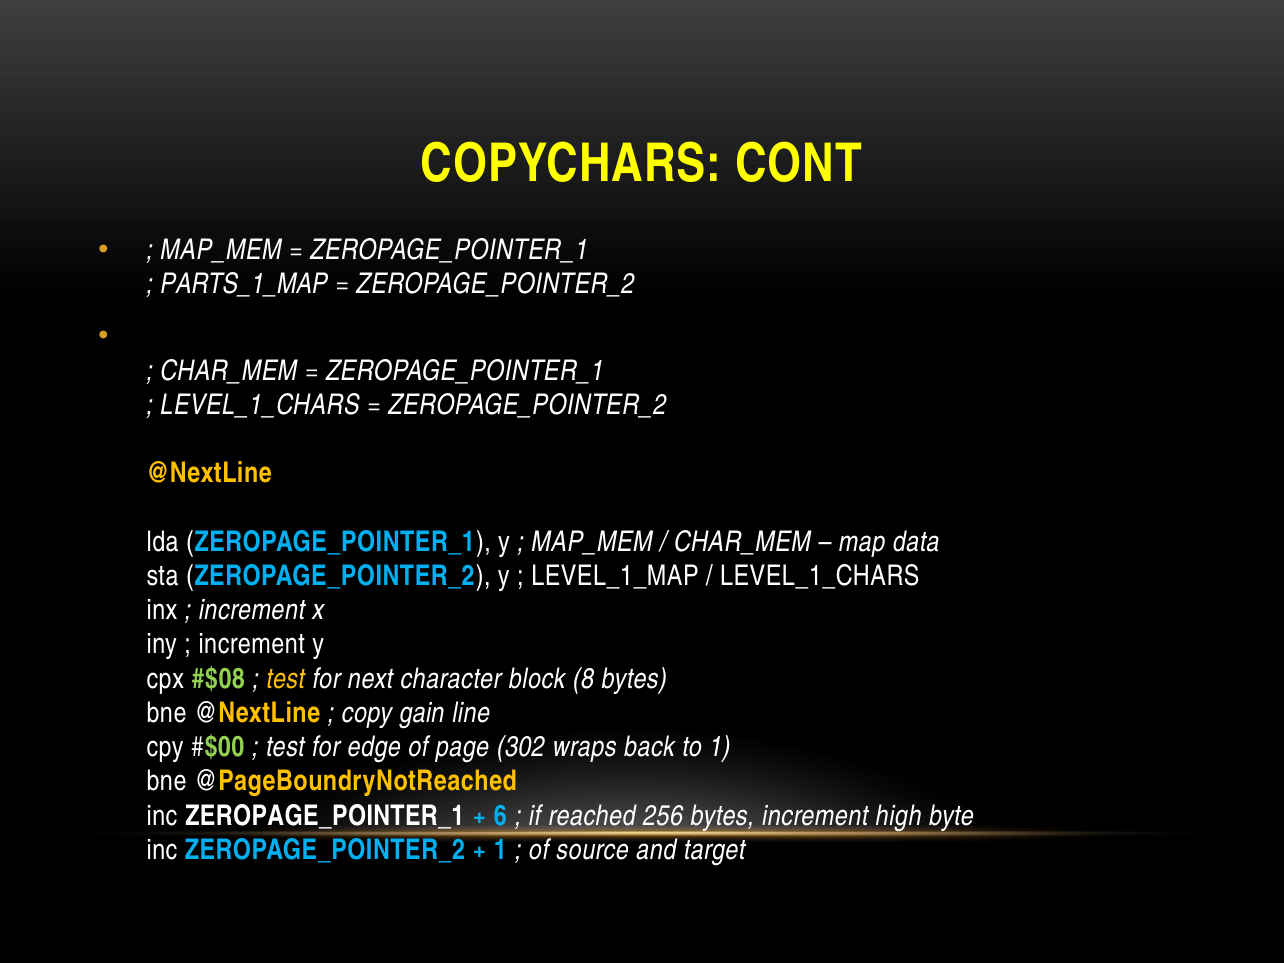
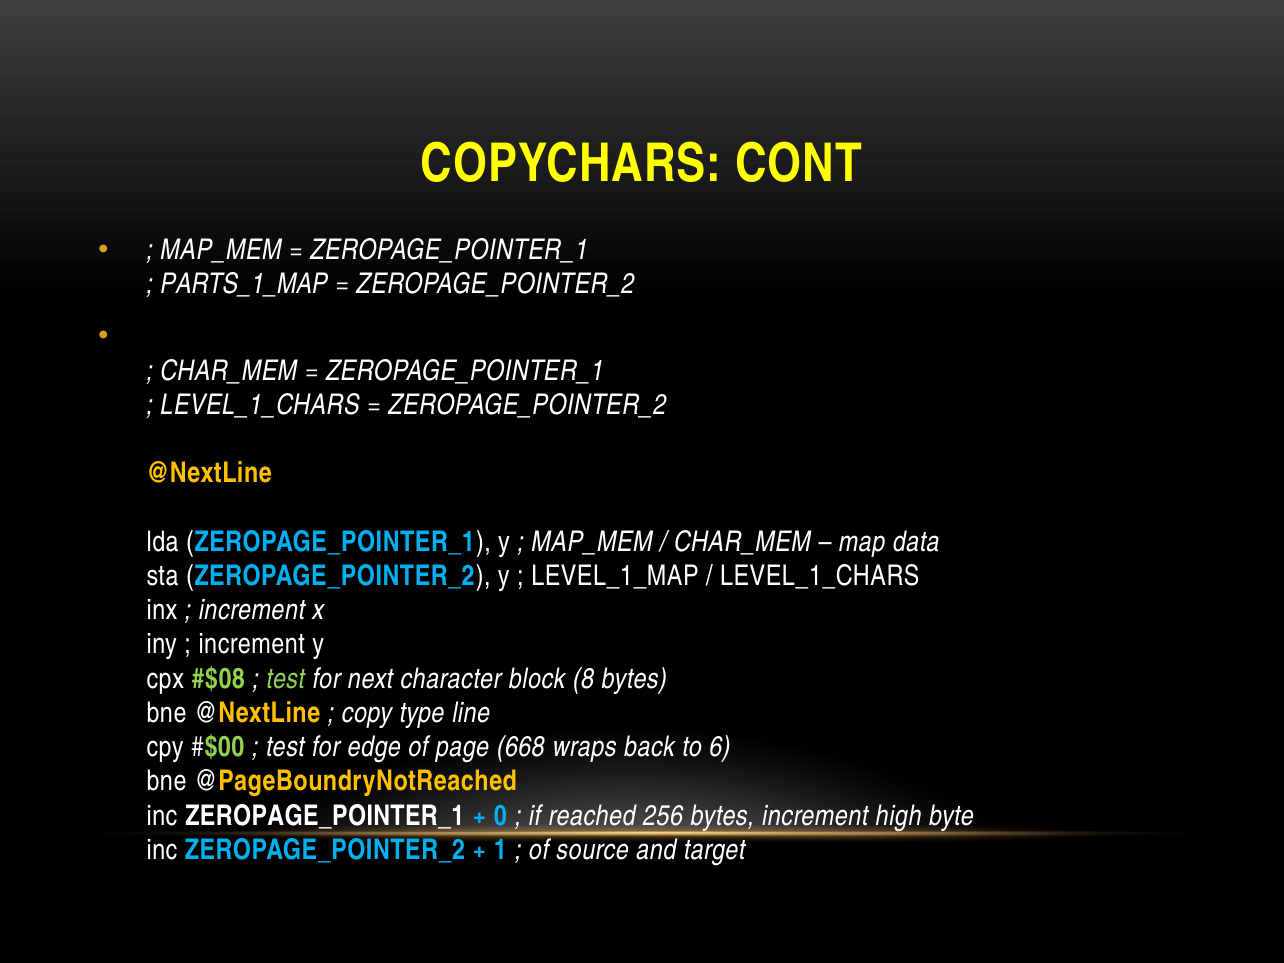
test at (286, 679) colour: yellow -> light green
gain: gain -> type
302: 302 -> 668
to 1: 1 -> 6
6: 6 -> 0
